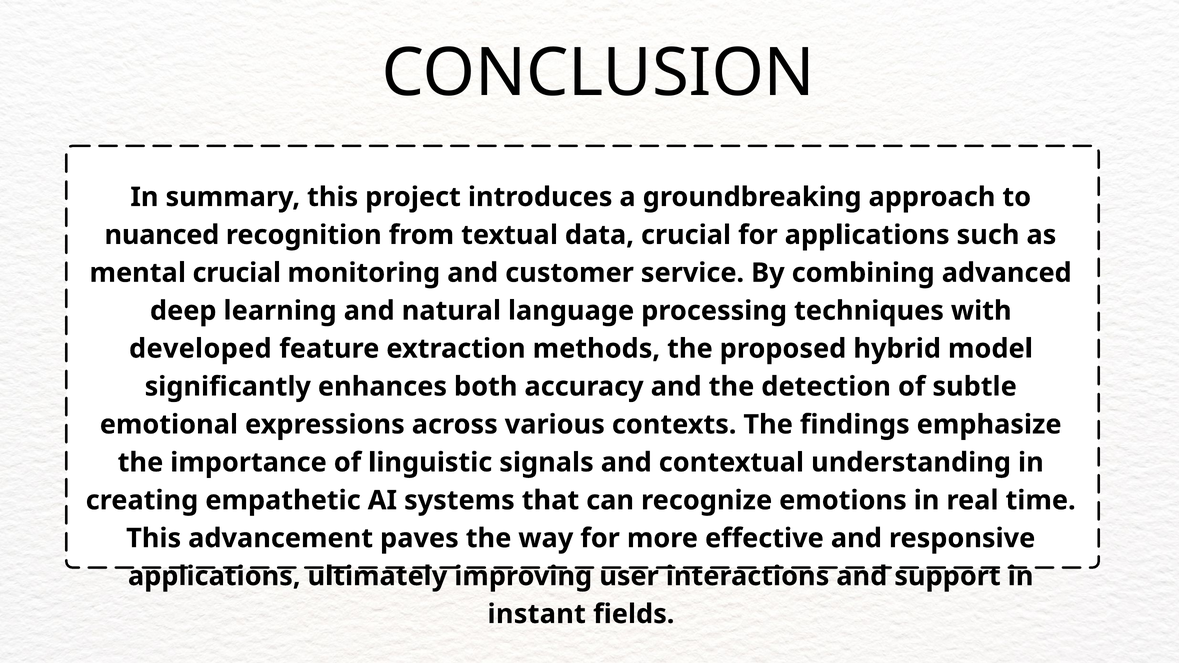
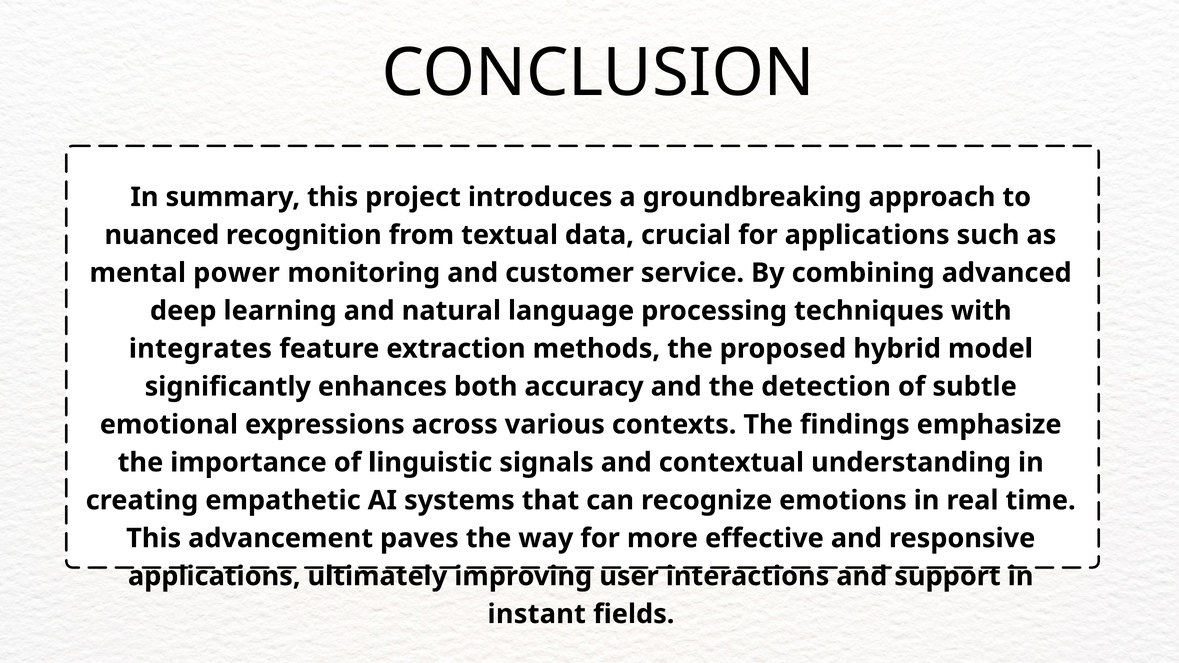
mental crucial: crucial -> power
developed: developed -> integrates
